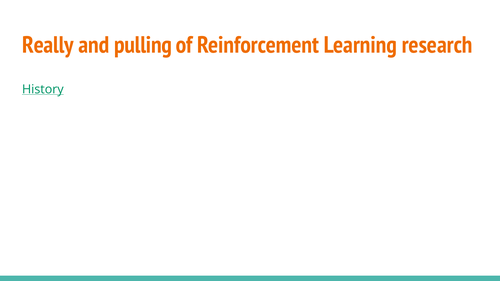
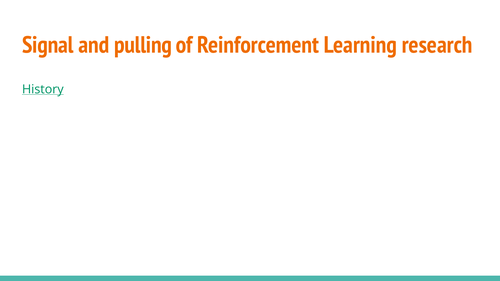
Really: Really -> Signal
